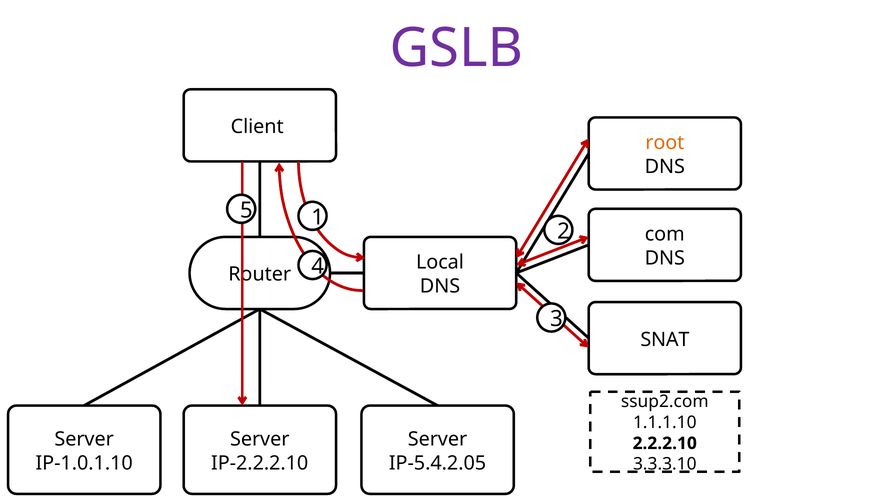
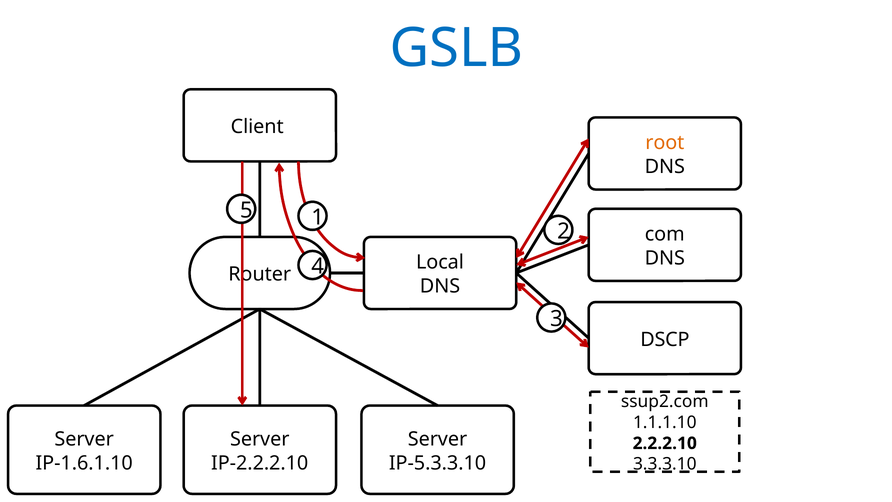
GSLB colour: purple -> blue
SNAT: SNAT -> DSCP
IP-1.0.1.10: IP-1.0.1.10 -> IP-1.6.1.10
IP-5.4.2.05: IP-5.4.2.05 -> IP-5.3.3.10
